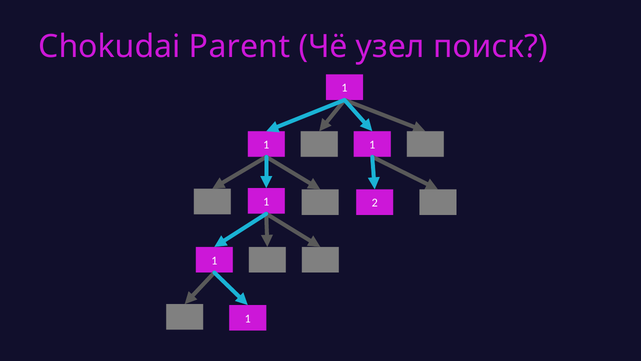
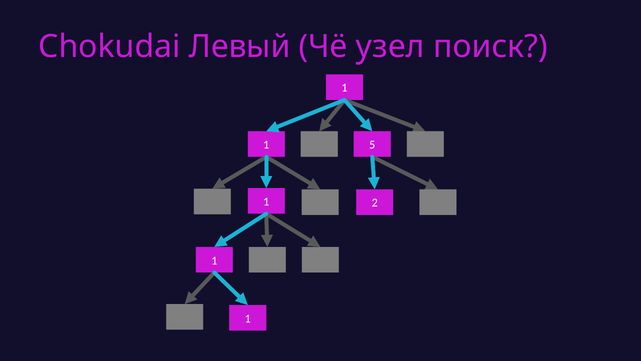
Parent: Parent -> Левый
1 at (372, 145): 1 -> 5
